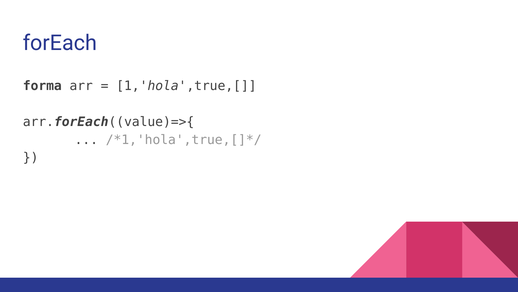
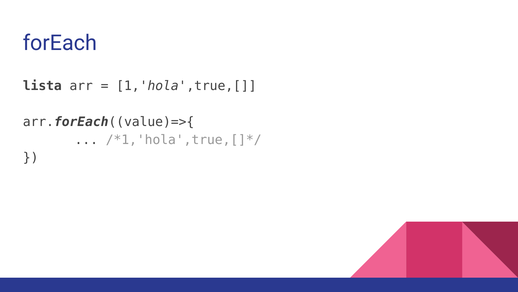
forma: forma -> lista
